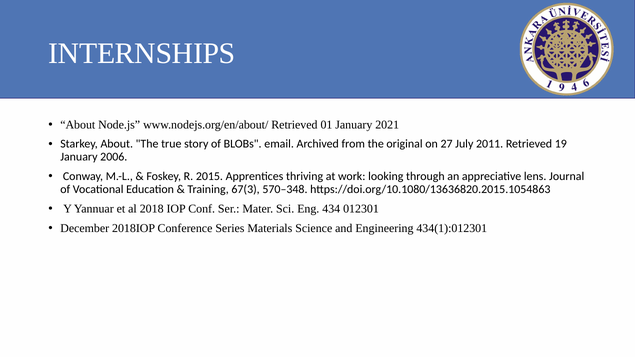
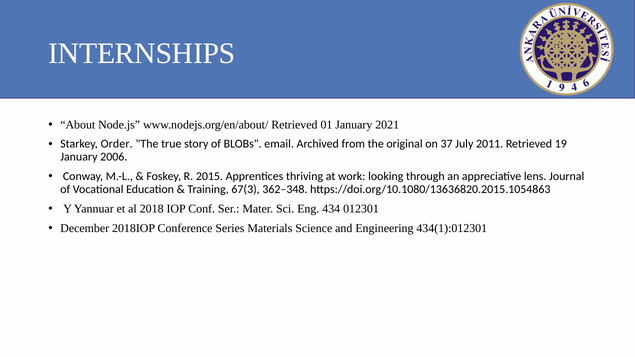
Starkey About: About -> Order
27: 27 -> 37
570–348: 570–348 -> 362–348
